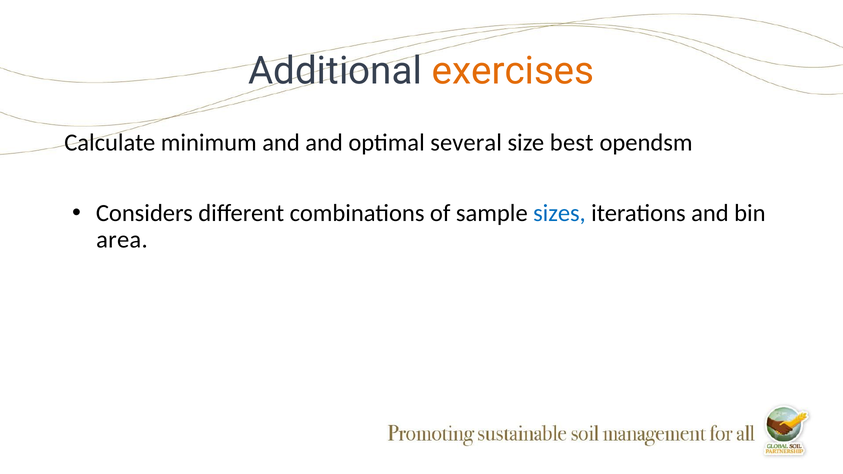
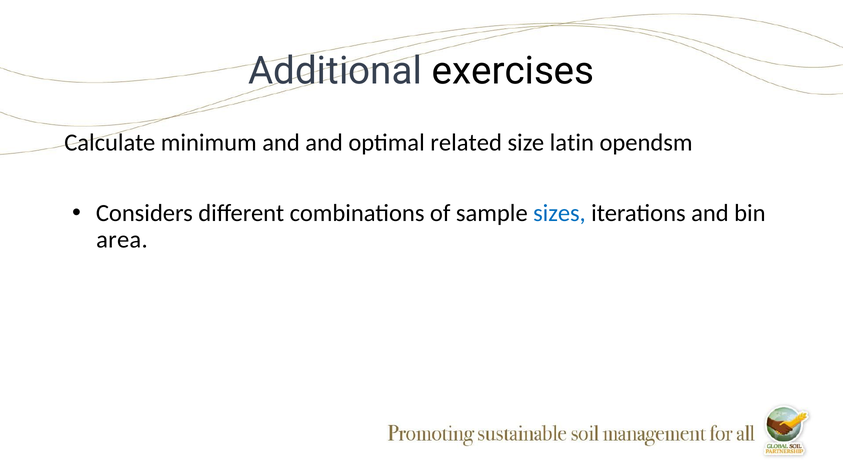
exercises colour: orange -> black
several: several -> related
best: best -> latin
